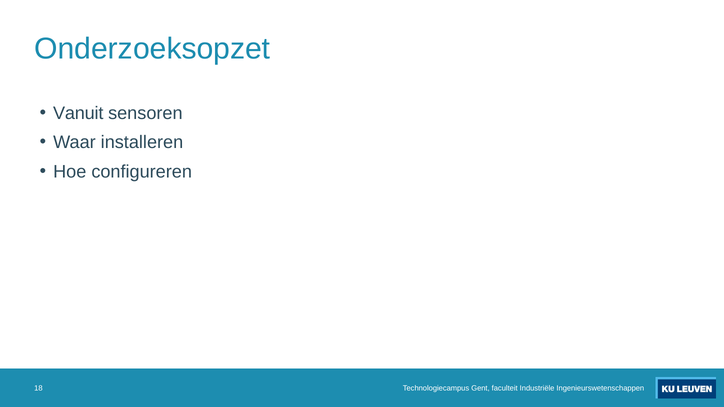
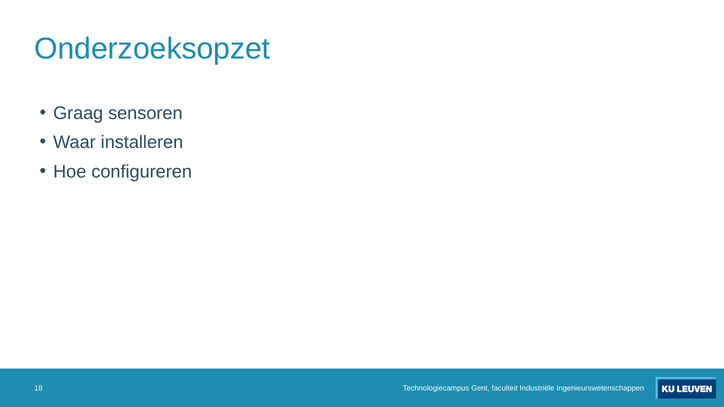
Vanuit: Vanuit -> Graag
